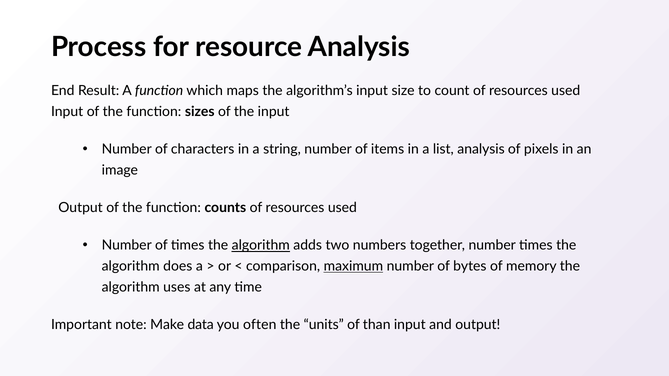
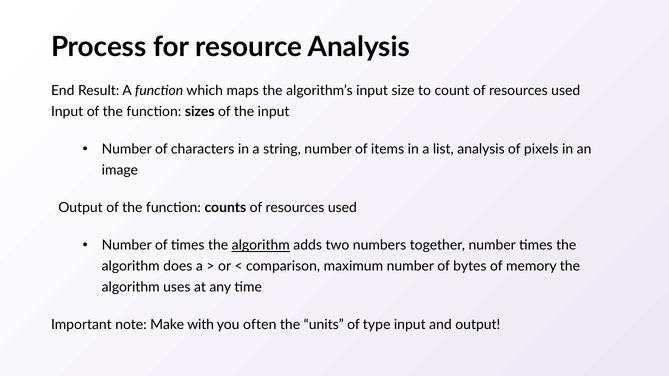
maximum underline: present -> none
data: data -> with
than: than -> type
